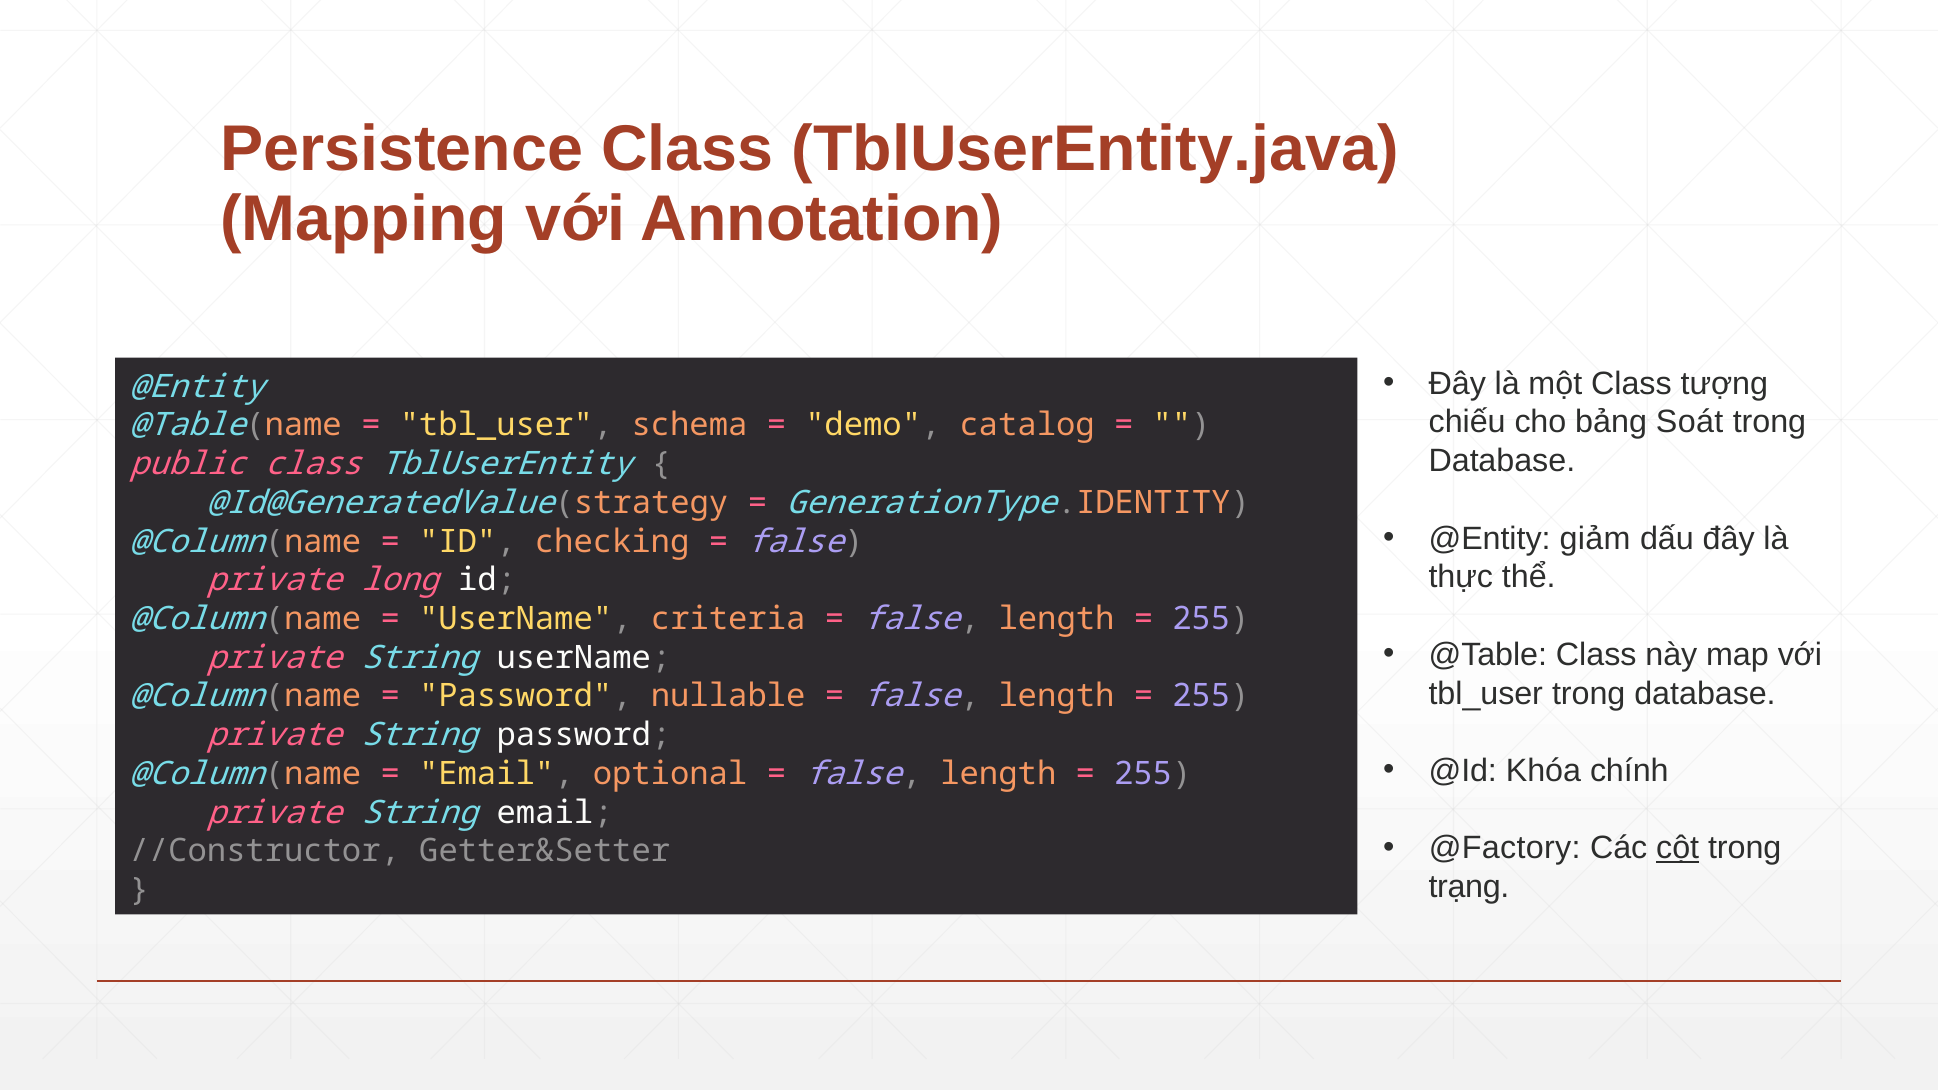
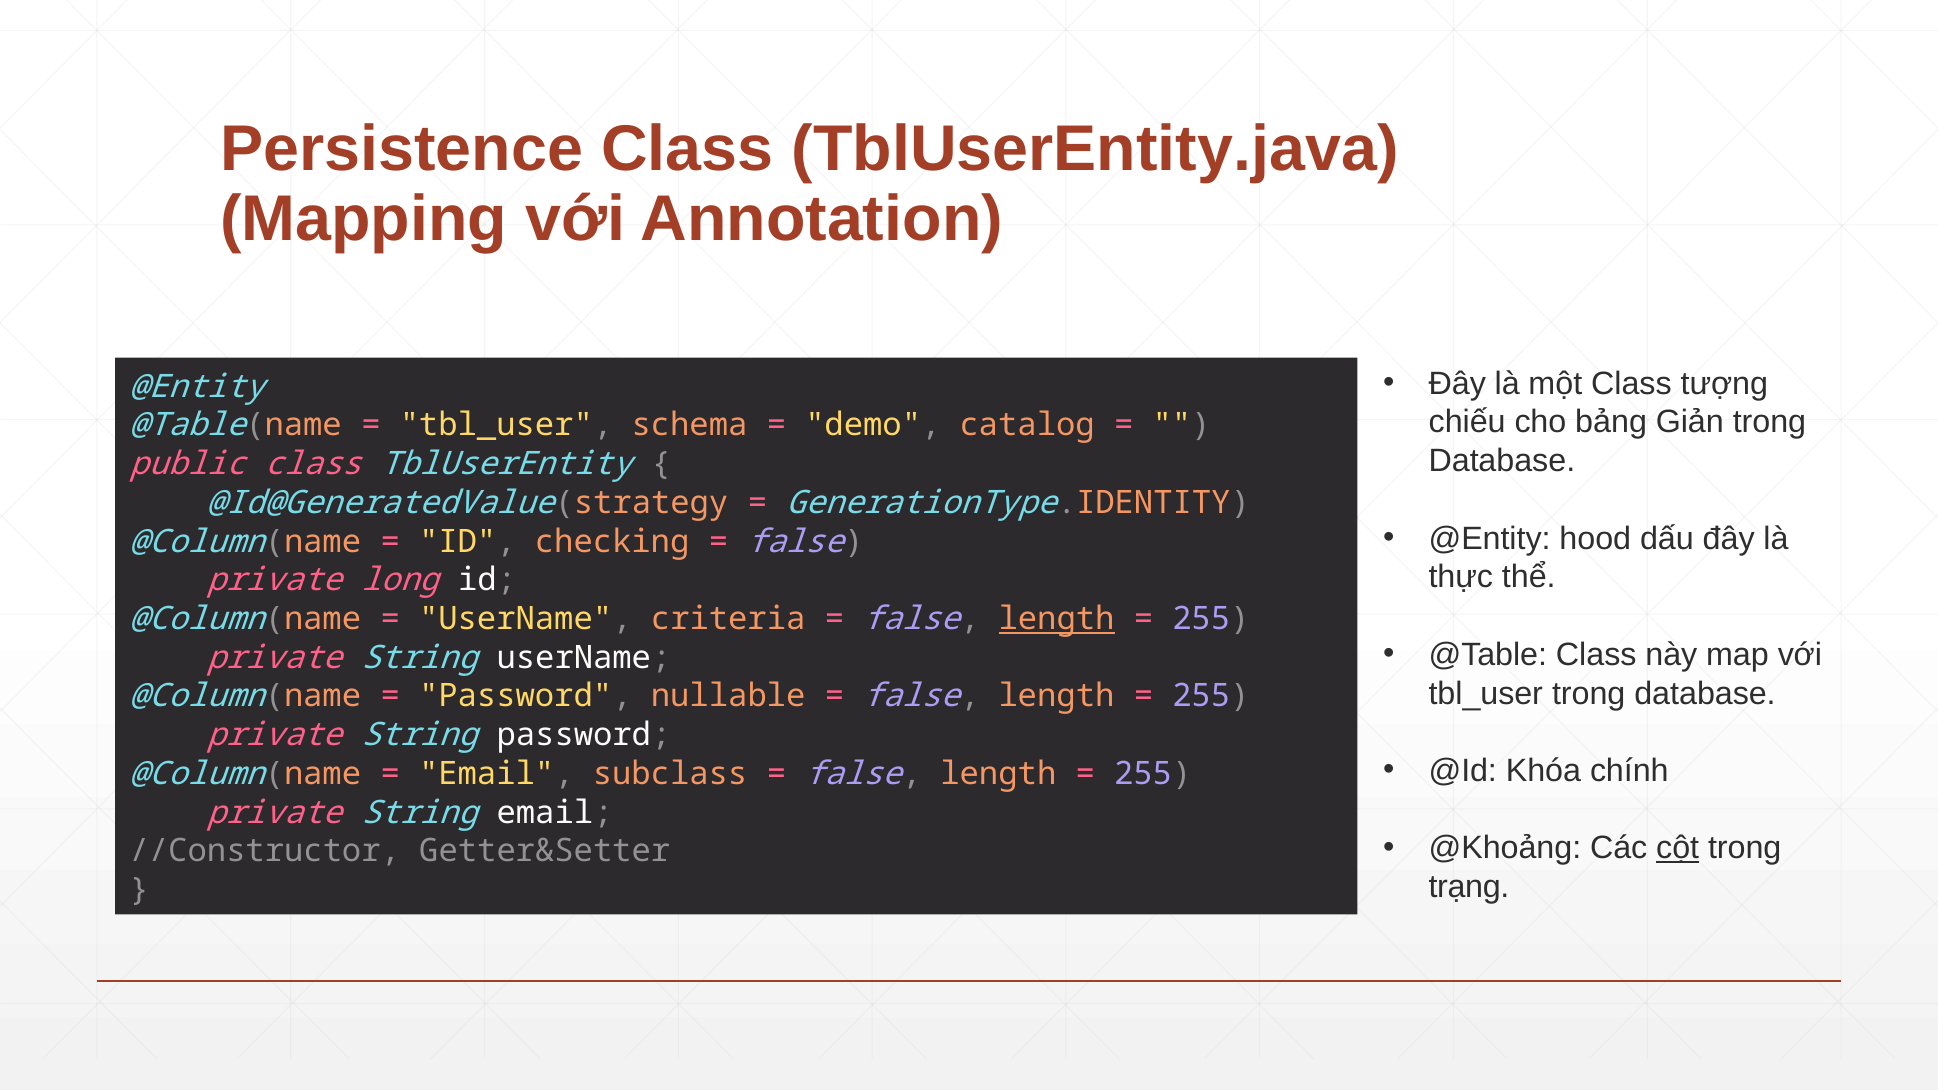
Soát: Soát -> Giản
giảm: giảm -> hood
length at (1057, 619) underline: none -> present
optional: optional -> subclass
@Factory: @Factory -> @Khoảng
